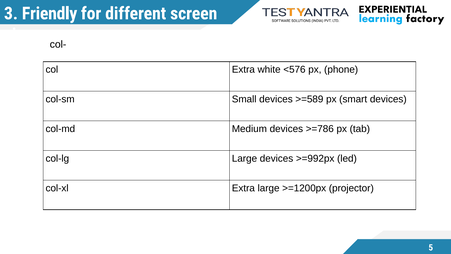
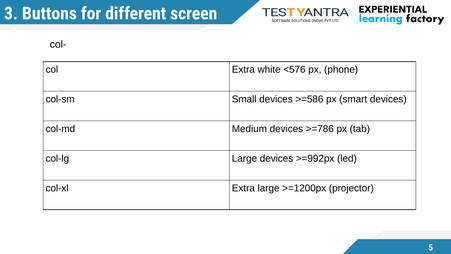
Friendly: Friendly -> Buttons
>=589: >=589 -> >=586
